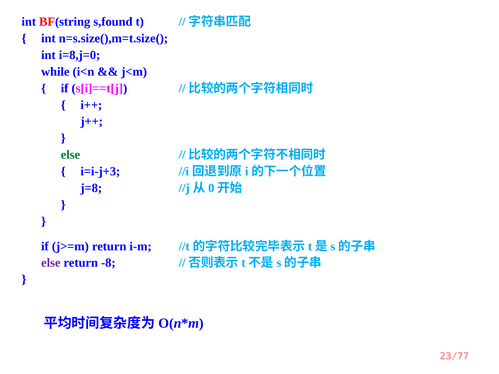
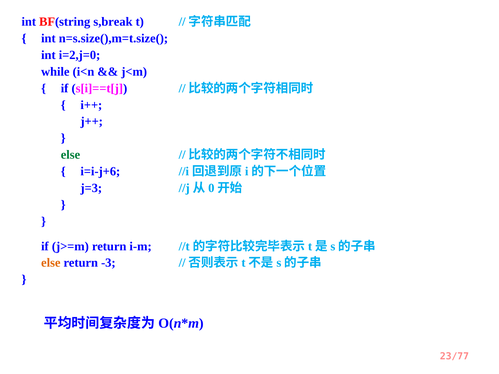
s,found: s,found -> s,break
i=8,j=0: i=8,j=0 -> i=2,j=0
i=i-j+3: i=i-j+3 -> i=i-j+6
j=8: j=8 -> j=3
else at (51, 263) colour: purple -> orange
-8: -8 -> -3
